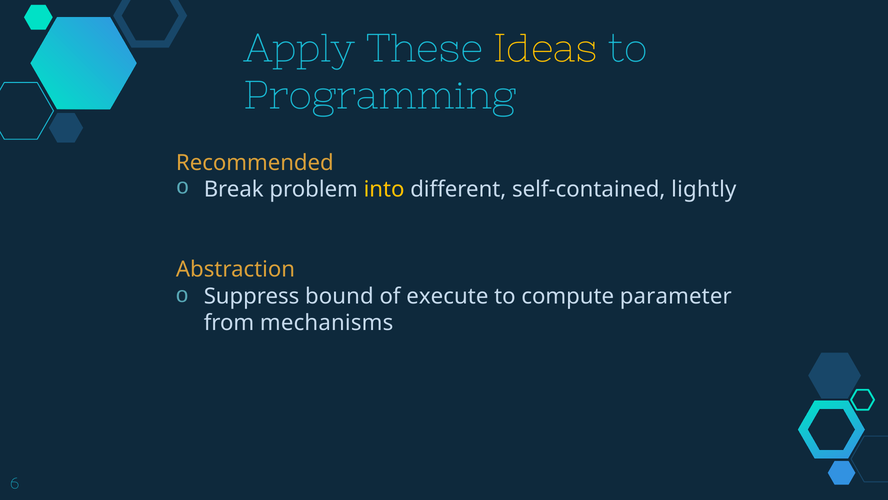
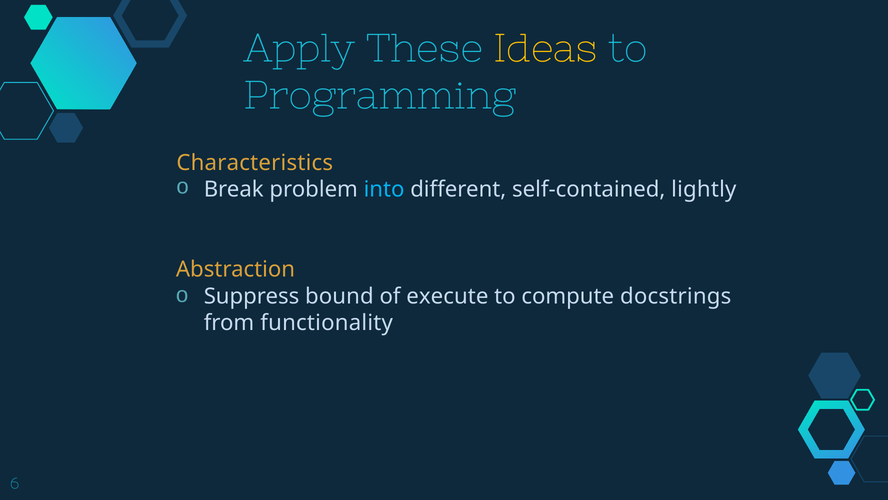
Recommended: Recommended -> Characteristics
into colour: yellow -> light blue
parameter: parameter -> docstrings
mechanisms: mechanisms -> functionality
